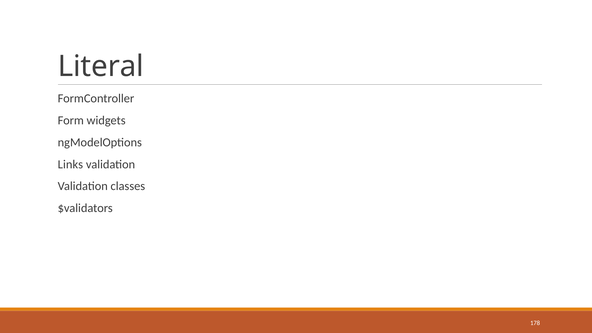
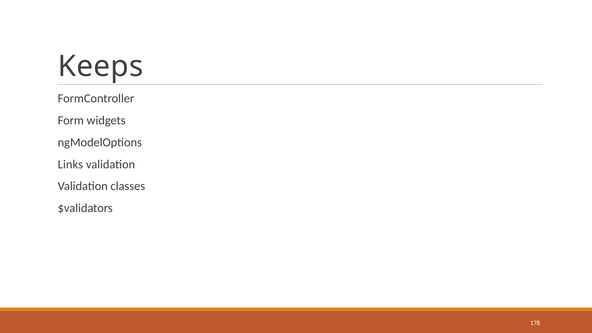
Literal: Literal -> Keeps
